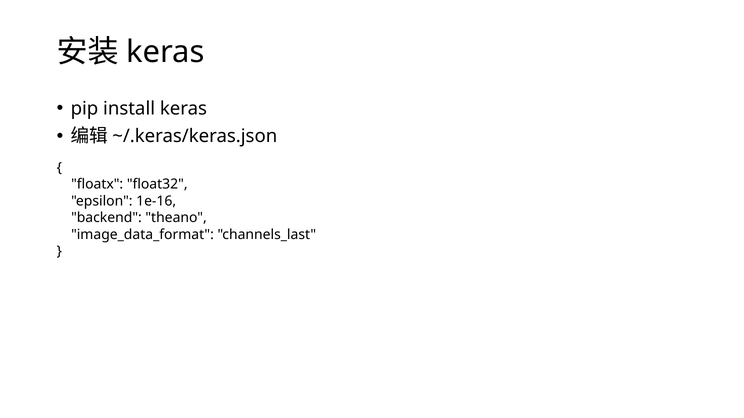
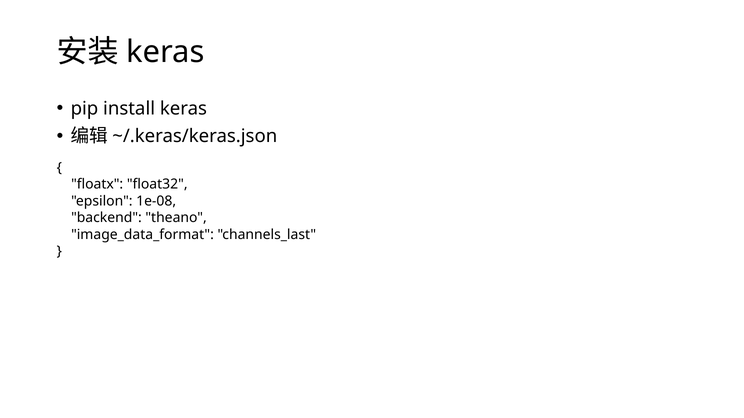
1e-16: 1e-16 -> 1e-08
